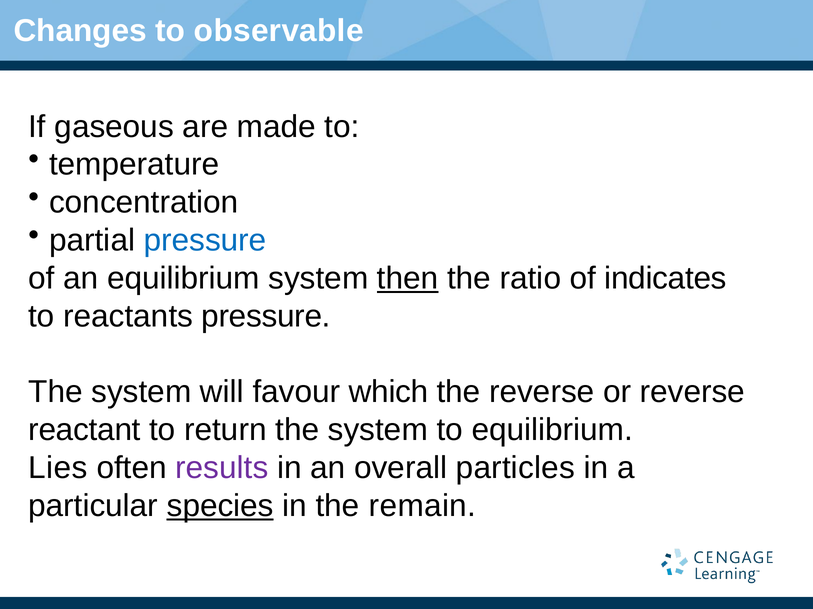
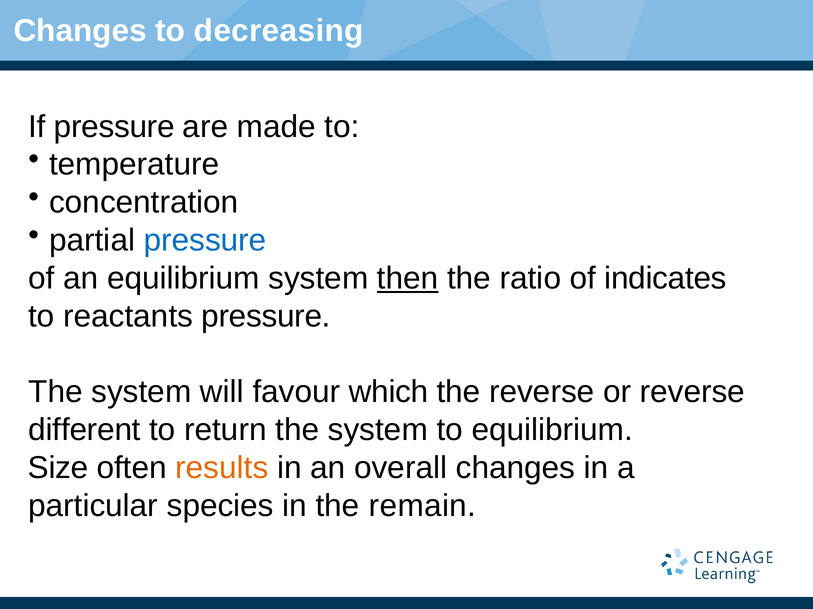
observable: observable -> decreasing
If gaseous: gaseous -> pressure
reactant: reactant -> different
Lies: Lies -> Size
results colour: purple -> orange
overall particles: particles -> changes
species underline: present -> none
